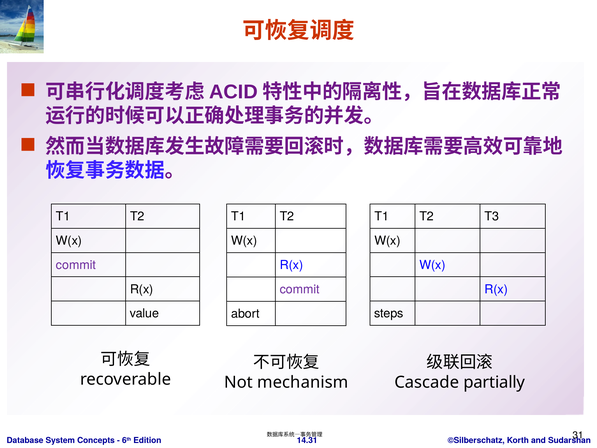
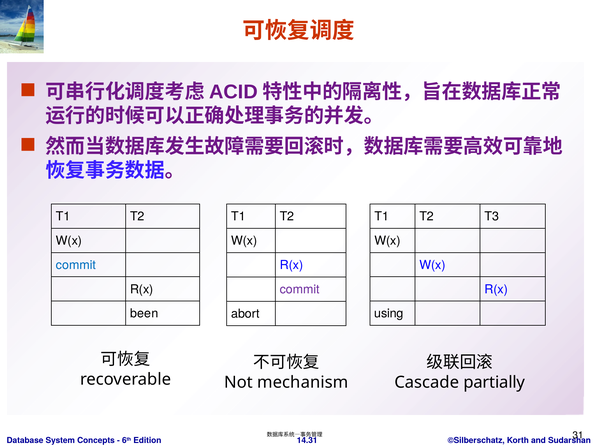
commit at (76, 265) colour: purple -> blue
value: value -> been
steps: steps -> using
